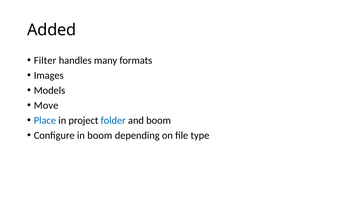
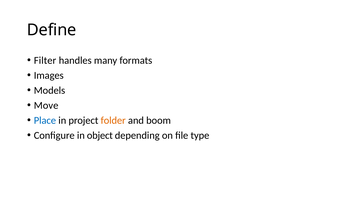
Added: Added -> Define
folder colour: blue -> orange
in boom: boom -> object
